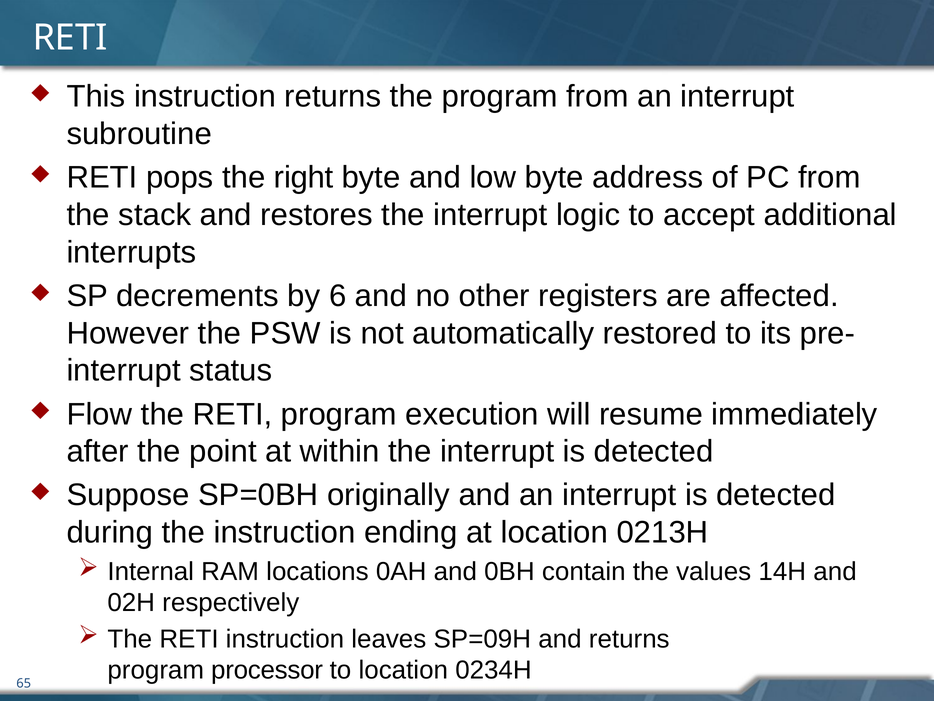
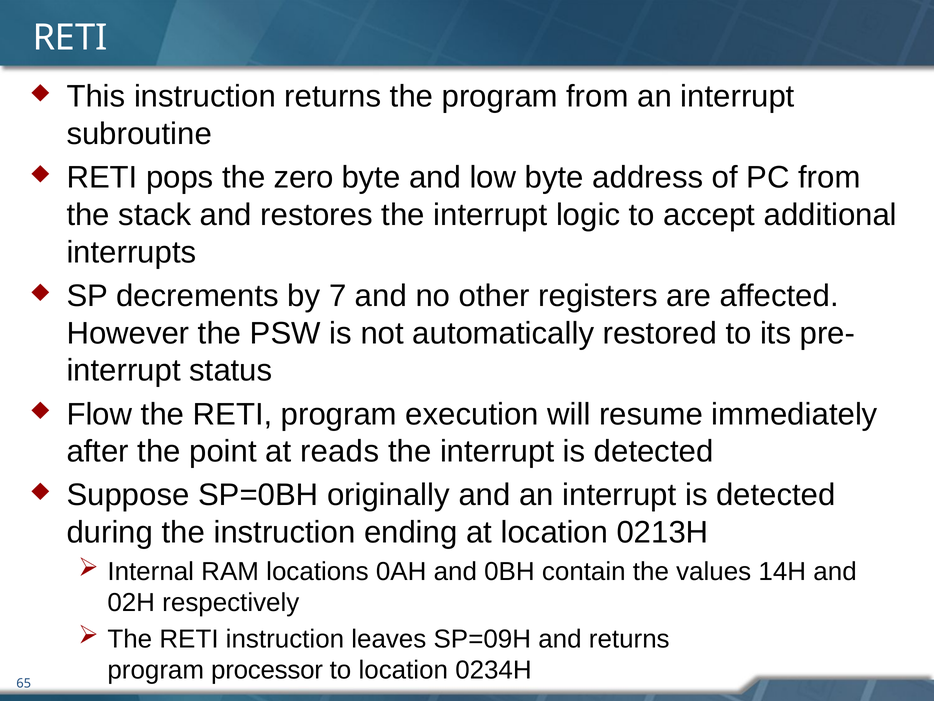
right: right -> zero
6: 6 -> 7
within: within -> reads
